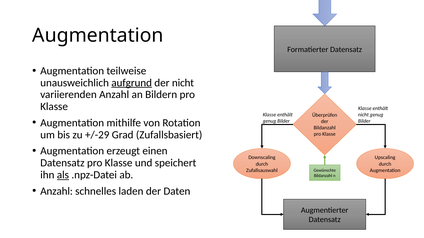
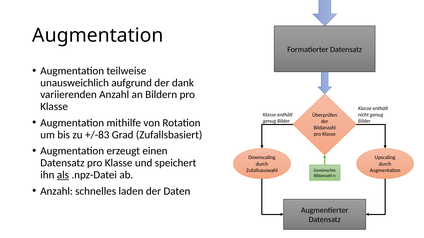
aufgrund underline: present -> none
der nicht: nicht -> dank
+/-29: +/-29 -> +/-83
